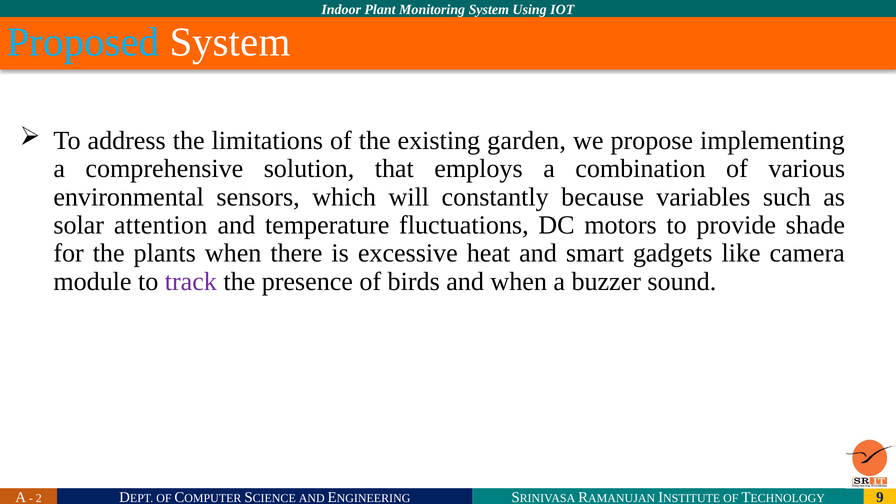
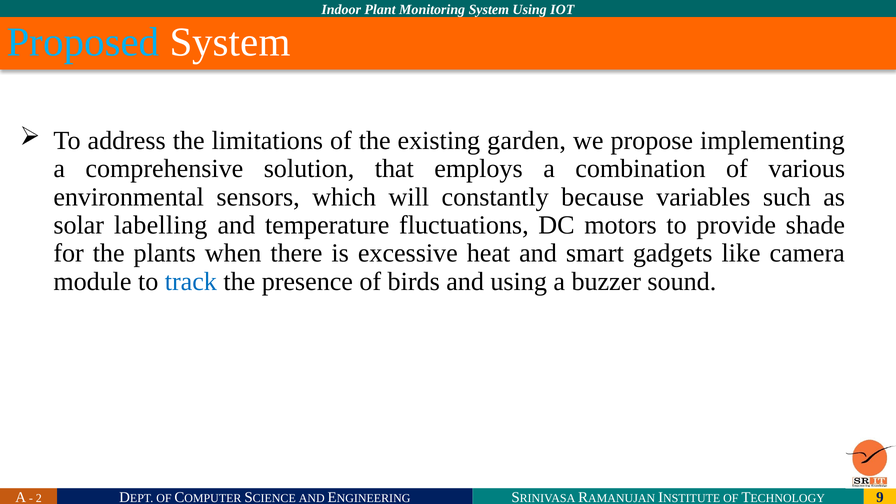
attention: attention -> labelling
track colour: purple -> blue
and when: when -> using
